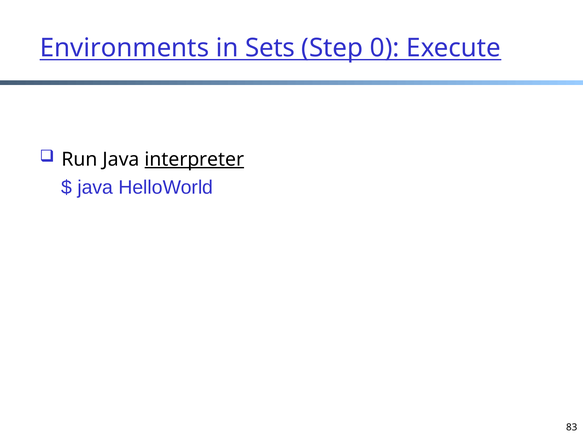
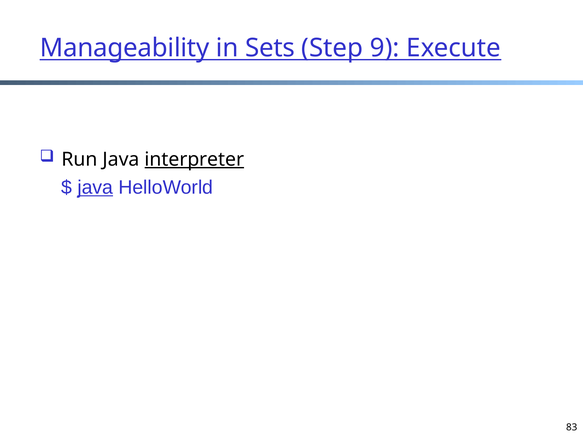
Environments: Environments -> Manageability
0: 0 -> 9
java at (95, 188) underline: none -> present
